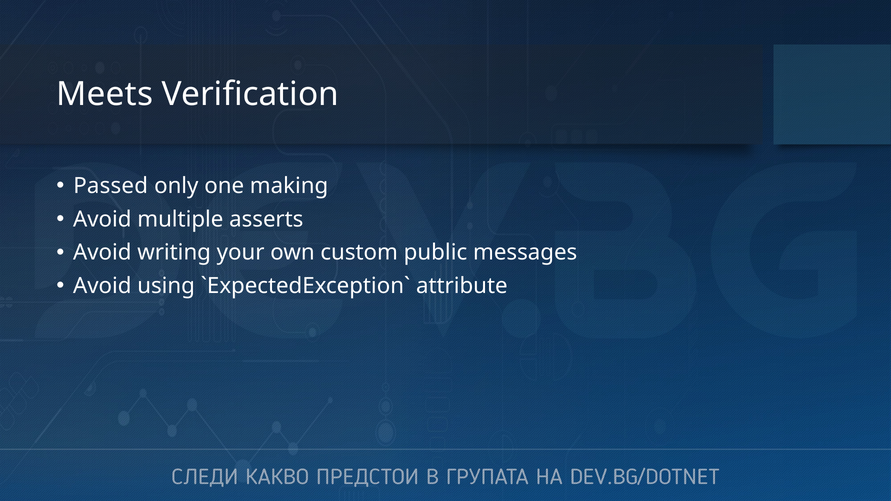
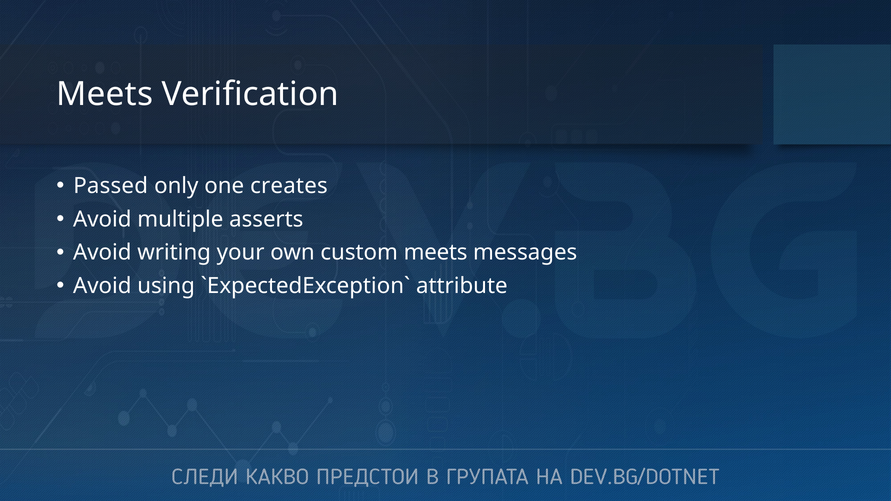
making: making -> creates
custom public: public -> meets
